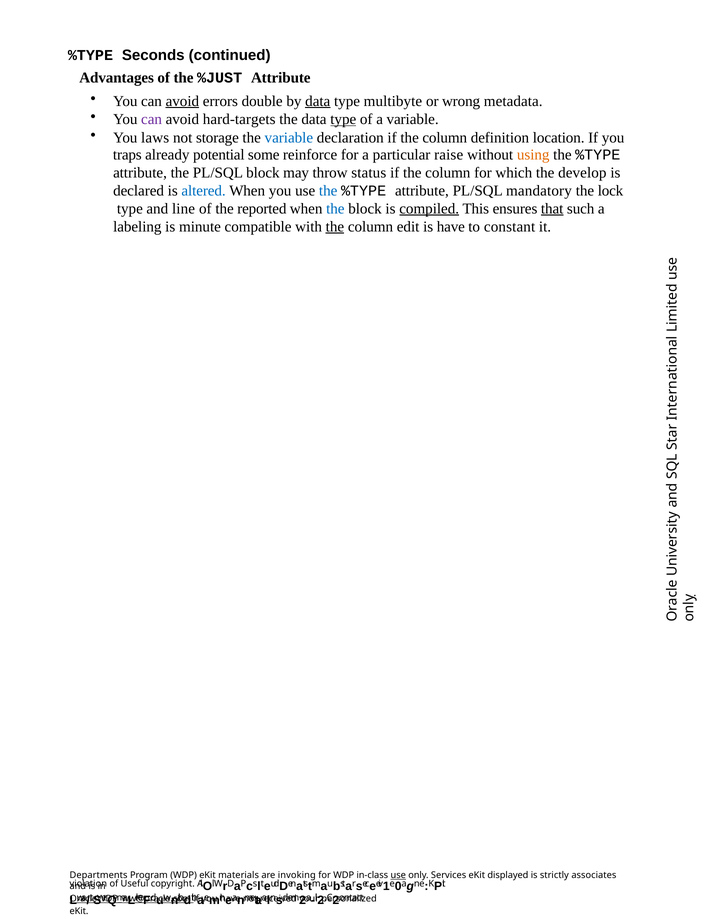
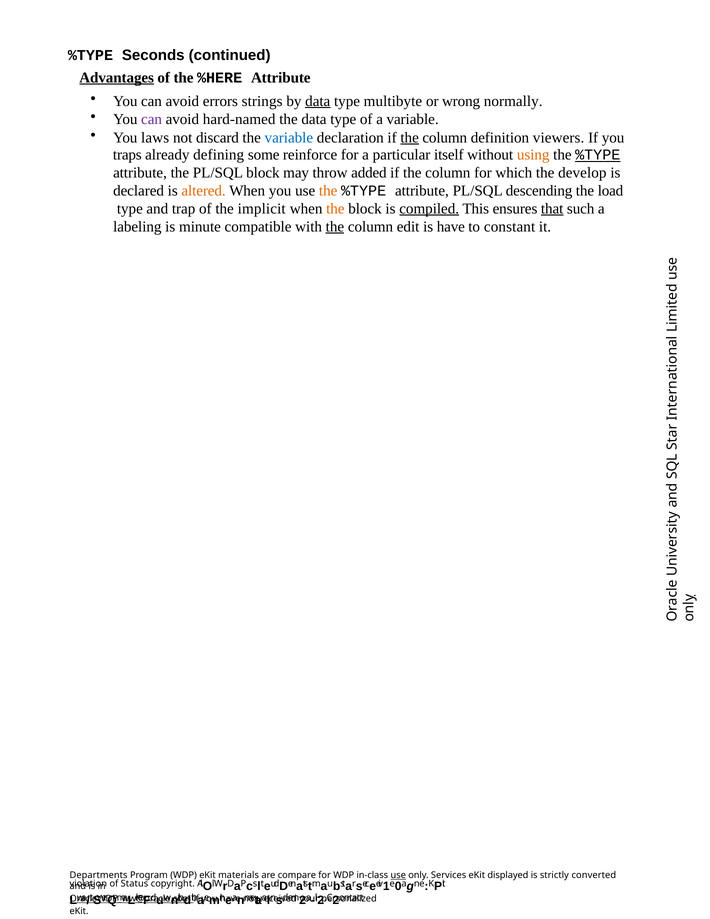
Advantages underline: none -> present
%JUST: %JUST -> %HERE
avoid at (182, 101) underline: present -> none
double: double -> strings
metadata: metadata -> normally
hard-targets: hard-targets -> hard-named
type at (343, 119) underline: present -> none
storage: storage -> discard
the at (410, 138) underline: none -> present
location: location -> viewers
potential: potential -> defining
raise: raise -> itself
%TYPE at (598, 155) underline: none -> present
status: status -> added
altered colour: blue -> orange
the at (328, 191) colour: blue -> orange
mandatory: mandatory -> descending
lock: lock -> load
line: line -> trap
reported: reported -> implicit
the at (335, 209) colour: blue -> orange
invoking: invoking -> compare
associates: associates -> converted
Useful: Useful -> Status
